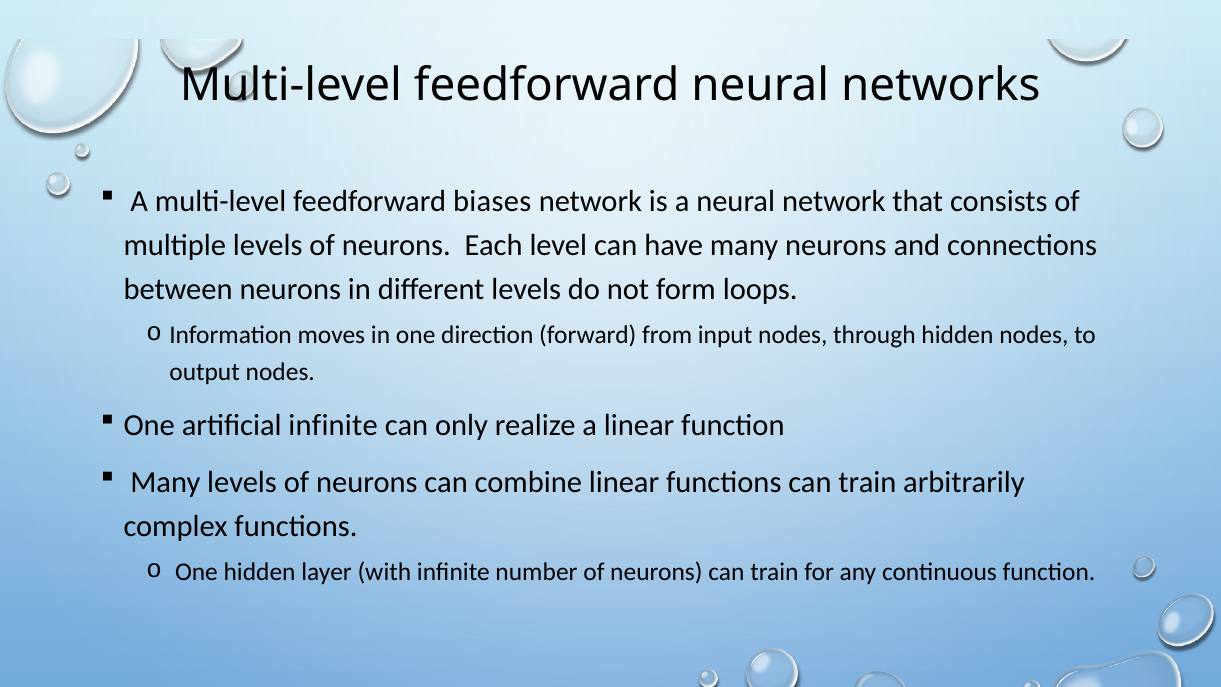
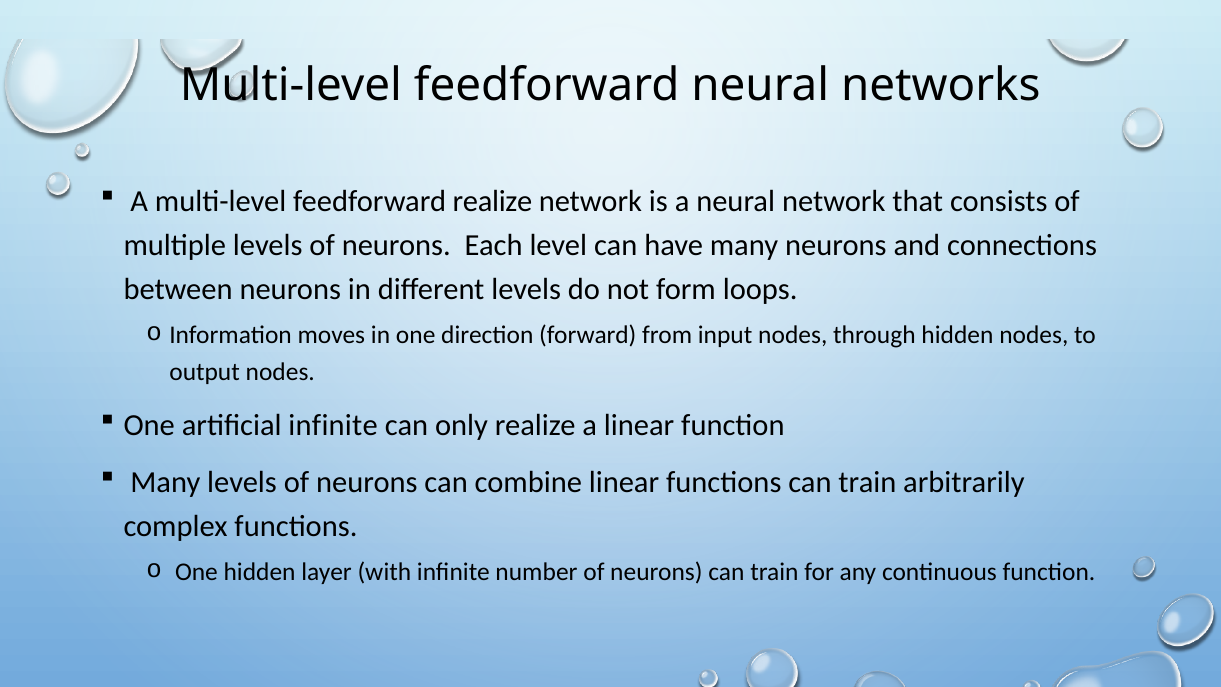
feedforward biases: biases -> realize
